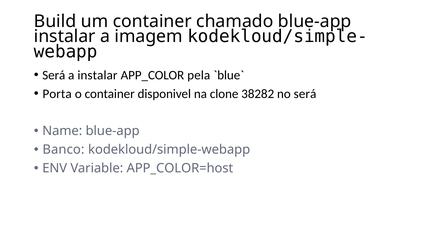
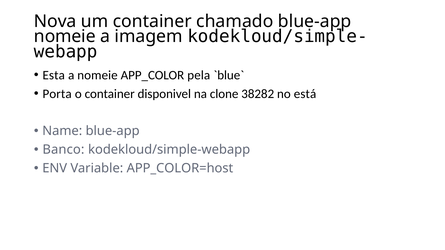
Build: Build -> Nova
instalar at (65, 37): instalar -> nomeie
Será at (54, 75): Será -> Esta
a instalar: instalar -> nomeie
no será: será -> está
